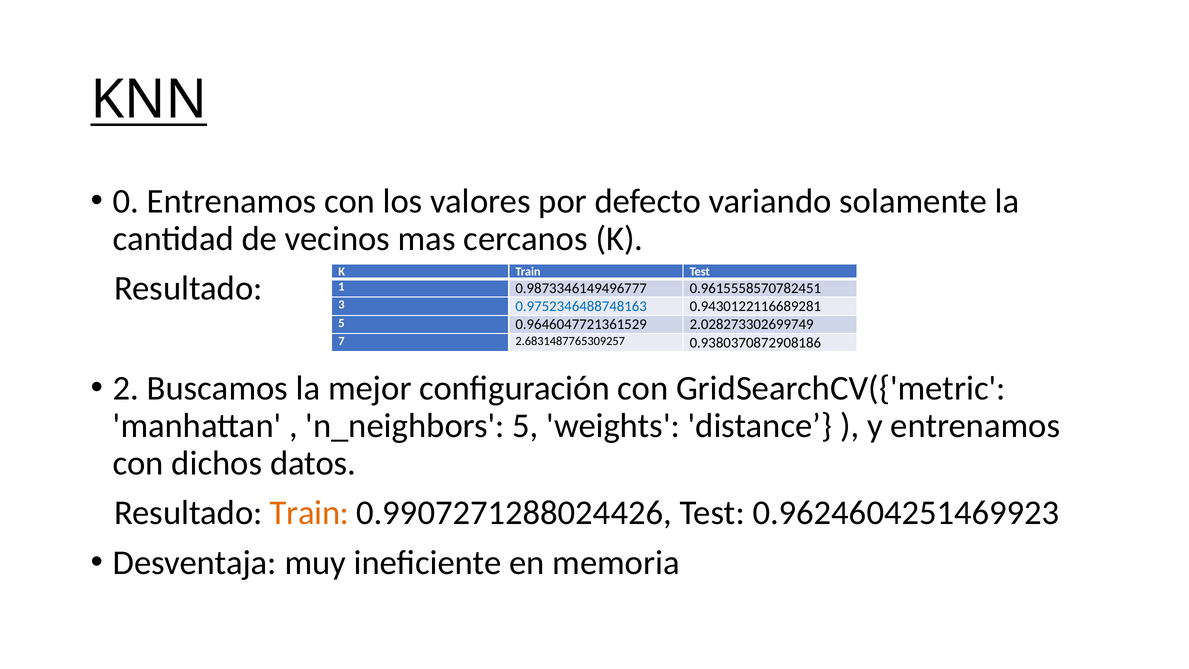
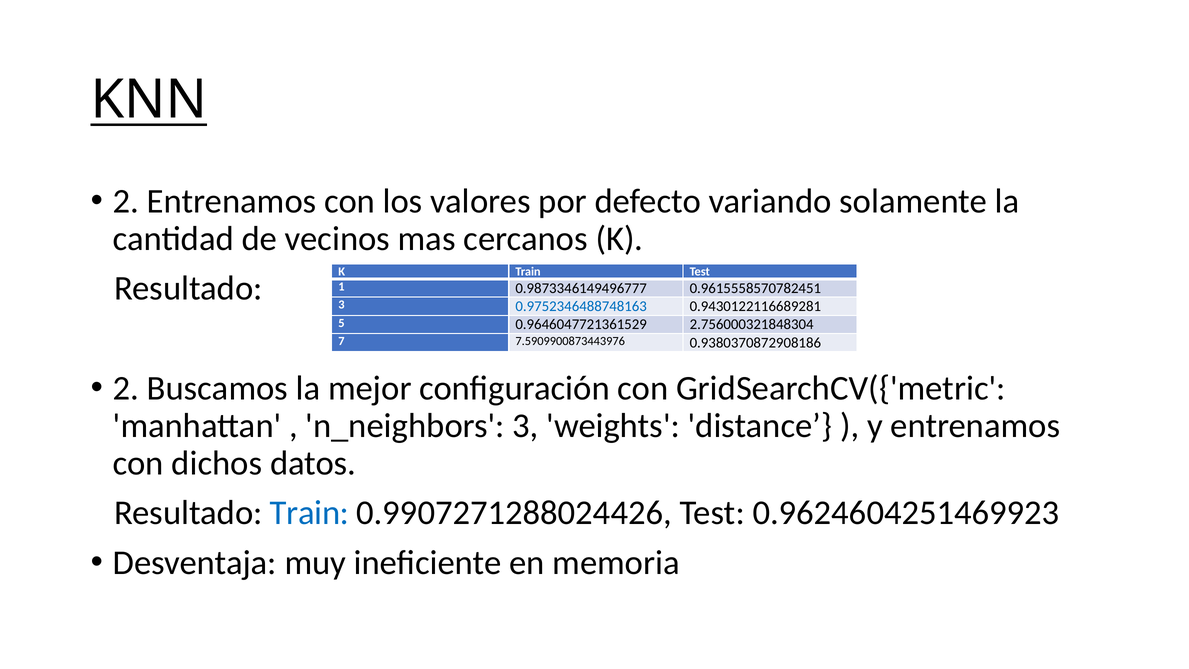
0 at (126, 201): 0 -> 2
2.028273302699749: 2.028273302699749 -> 2.756000321848304
2.6831487765309257: 2.6831487765309257 -> 7.5909900873443976
n_neighbors 5: 5 -> 3
Train at (310, 513) colour: orange -> blue
